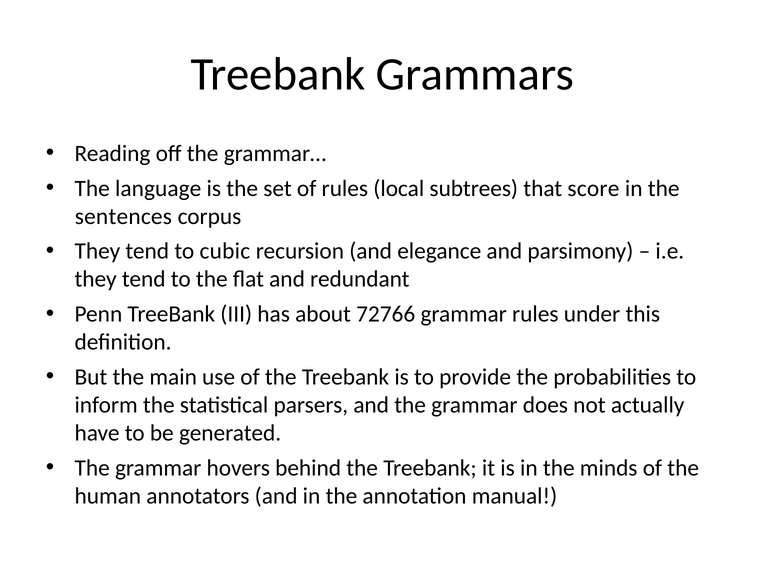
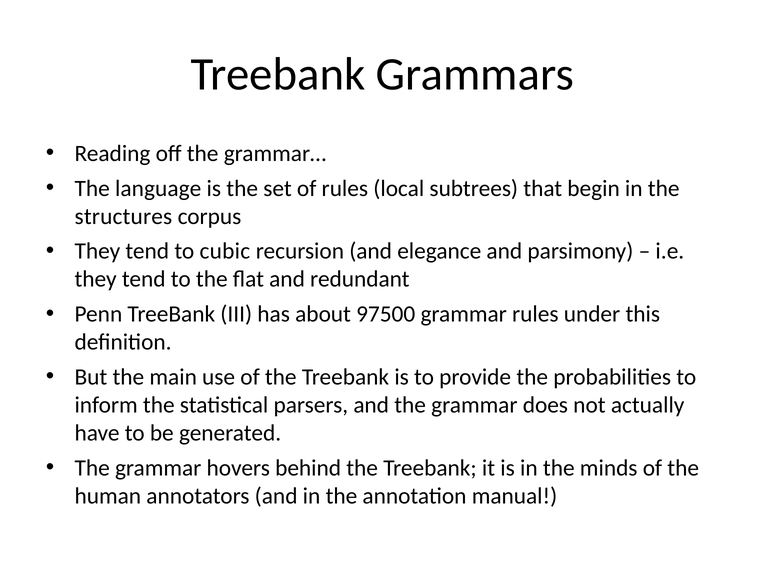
score: score -> begin
sentences: sentences -> structures
72766: 72766 -> 97500
